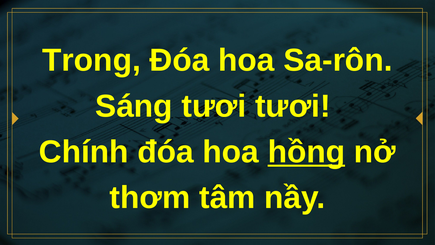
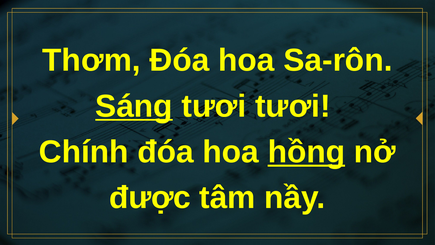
Trong: Trong -> Thơm
Sáng underline: none -> present
thơm: thơm -> được
